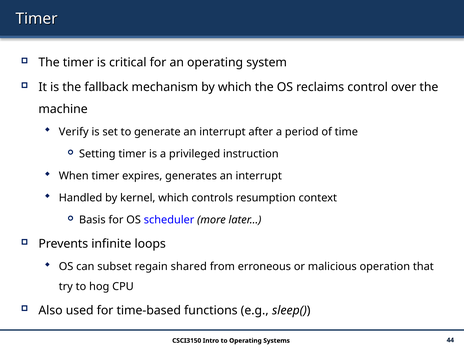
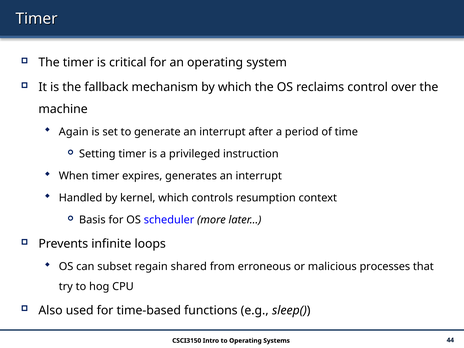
Verify: Verify -> Again
operation: operation -> processes
